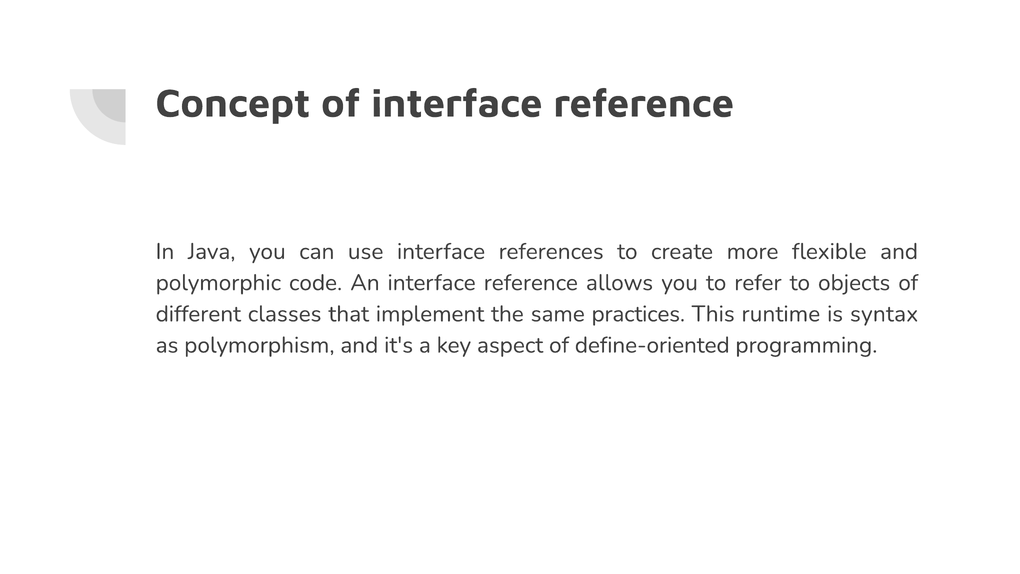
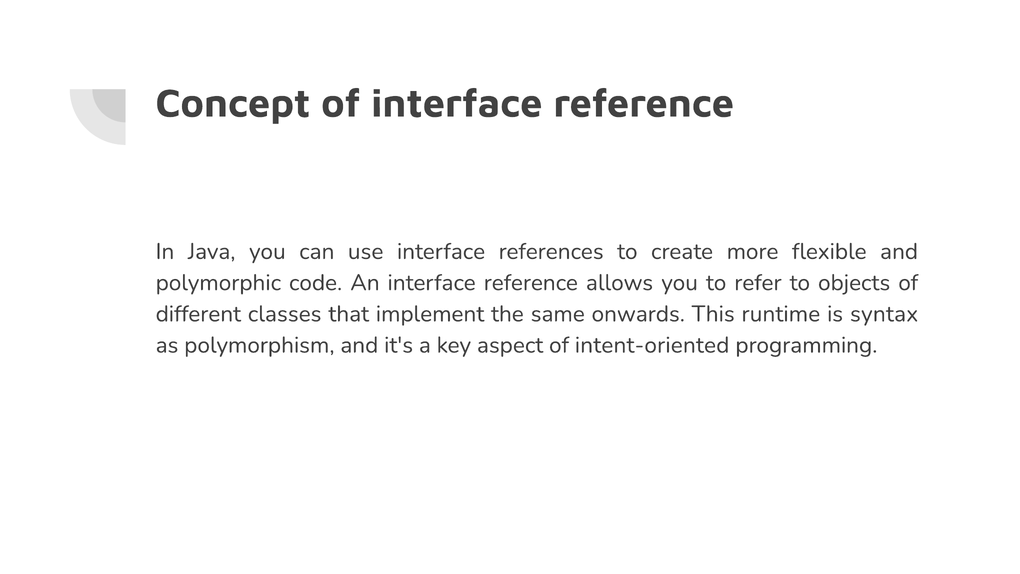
practices: practices -> onwards
define-oriented: define-oriented -> intent-oriented
